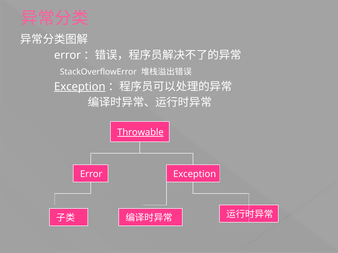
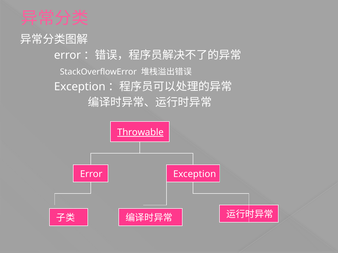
Exception at (80, 87) underline: present -> none
